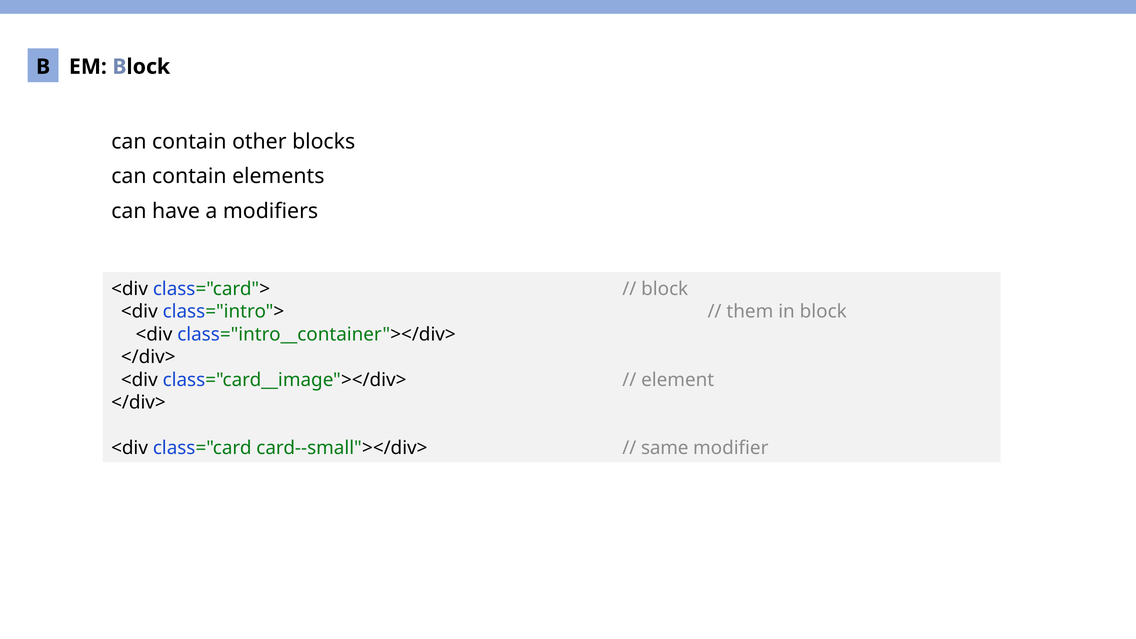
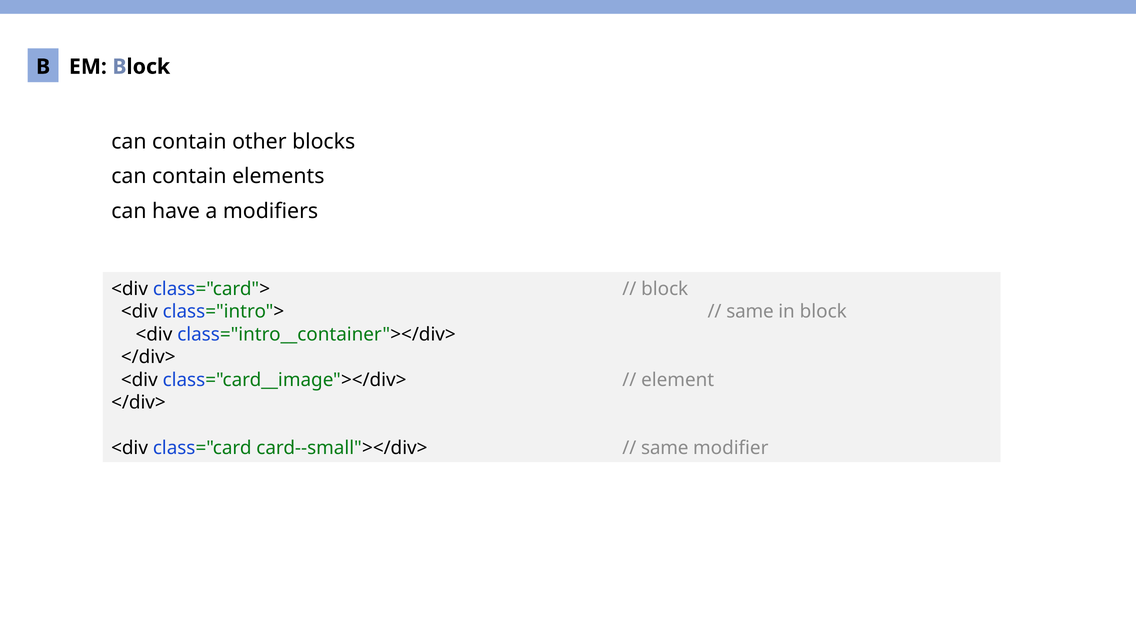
them at (750, 312): them -> same
